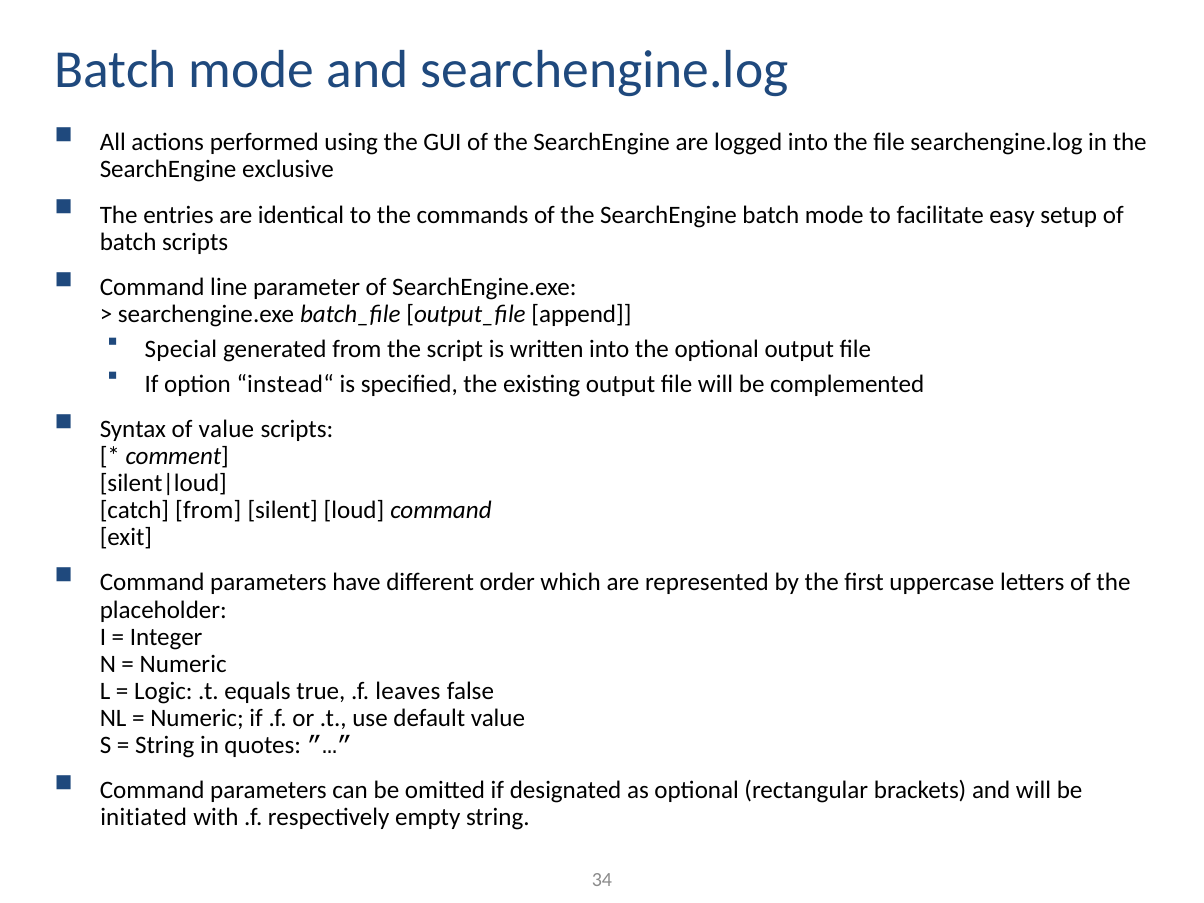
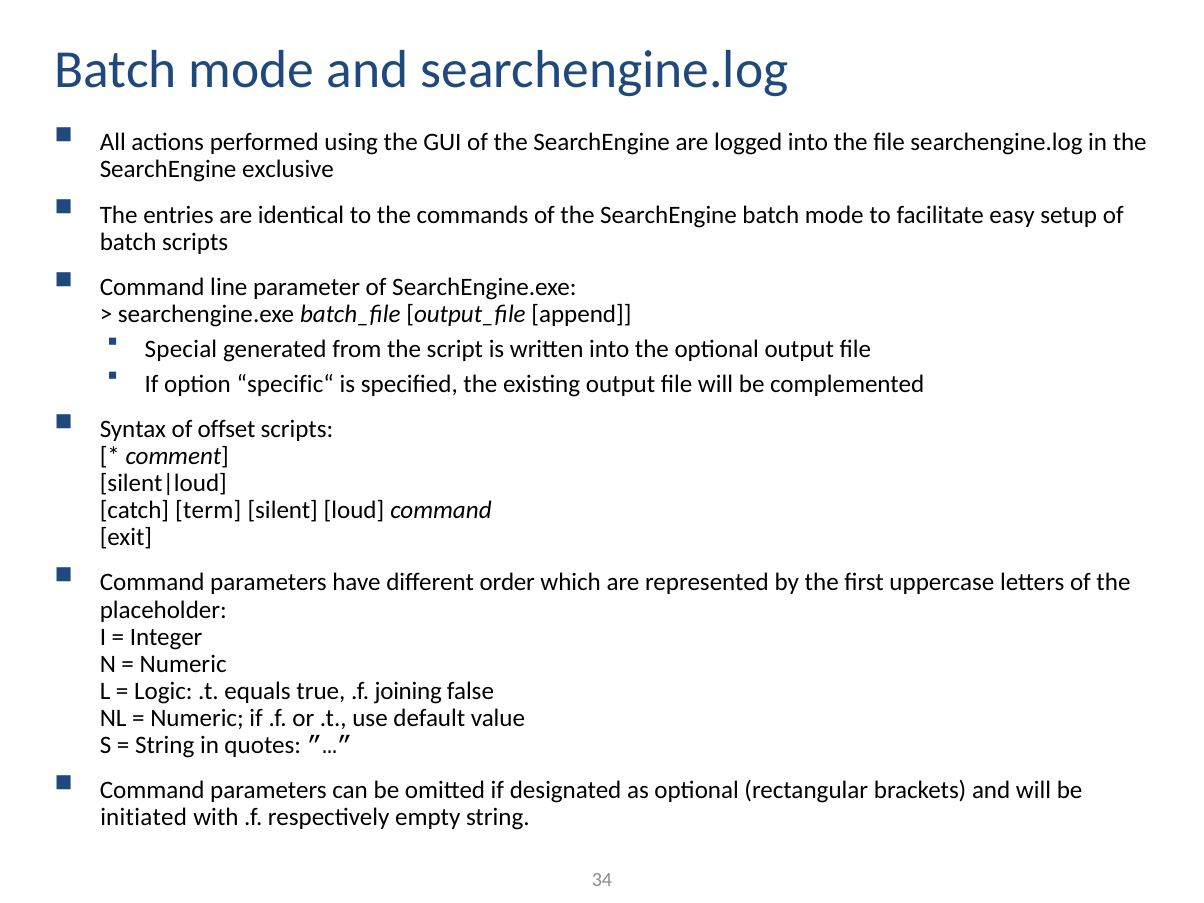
instead“: instead“ -> specific“
of value: value -> offset
catch from: from -> term
leaves: leaves -> joining
